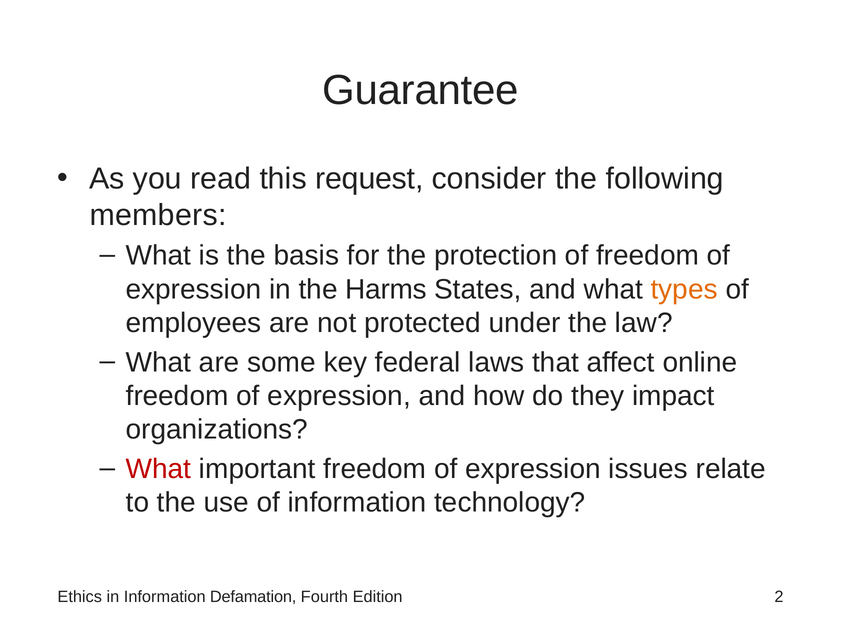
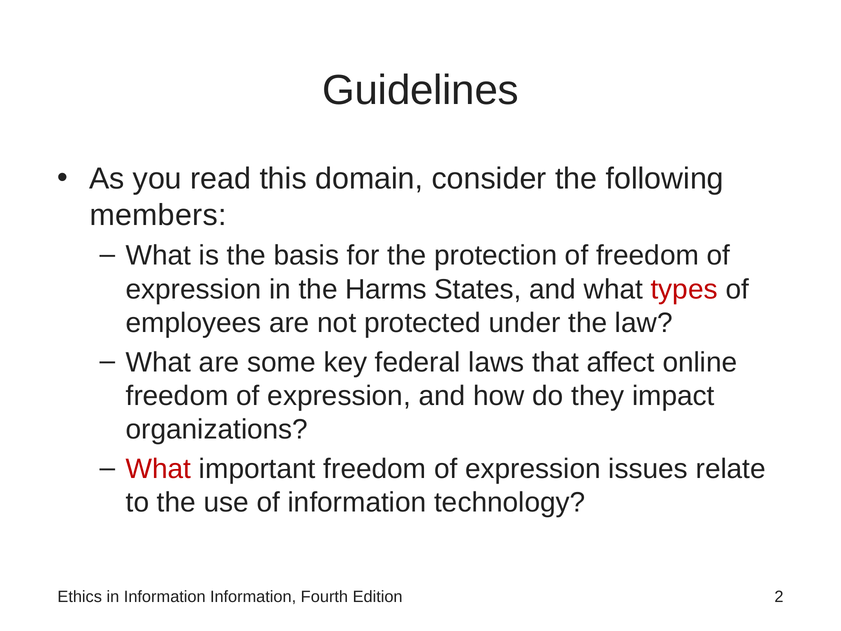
Guarantee: Guarantee -> Guidelines
request: request -> domain
types colour: orange -> red
Information Defamation: Defamation -> Information
